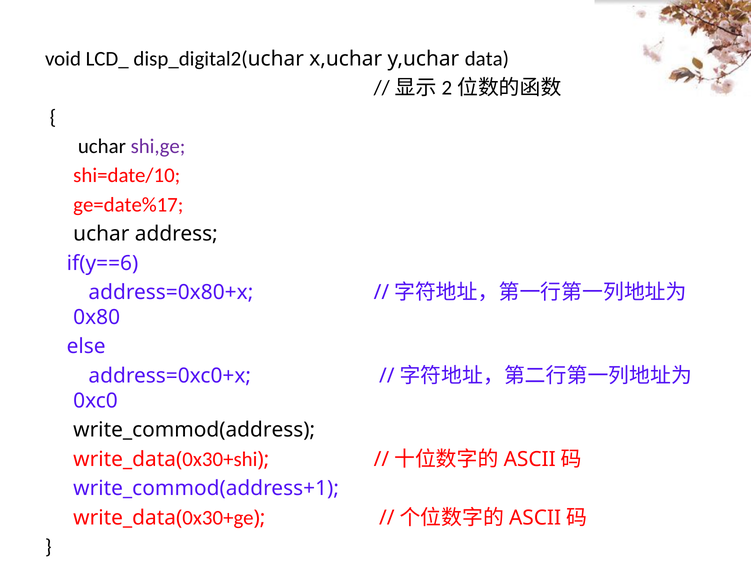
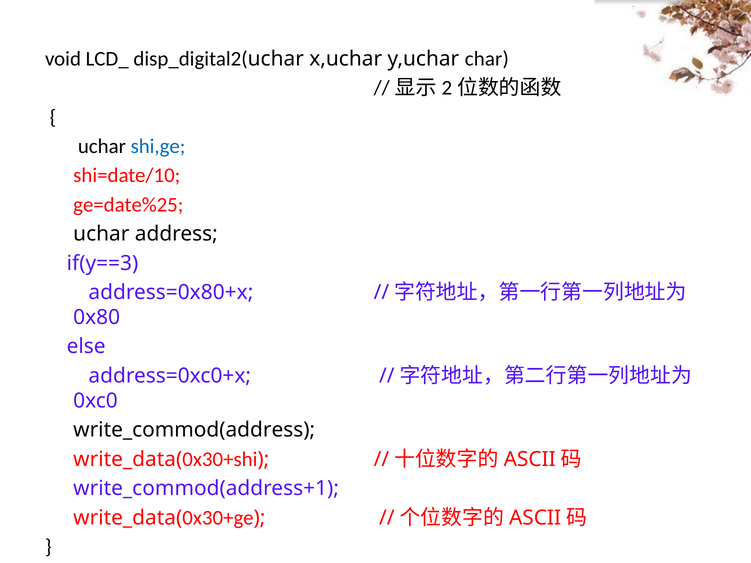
data: data -> char
shi,ge colour: purple -> blue
ge=date%17: ge=date%17 -> ge=date%25
if(y==6: if(y==6 -> if(y==3
